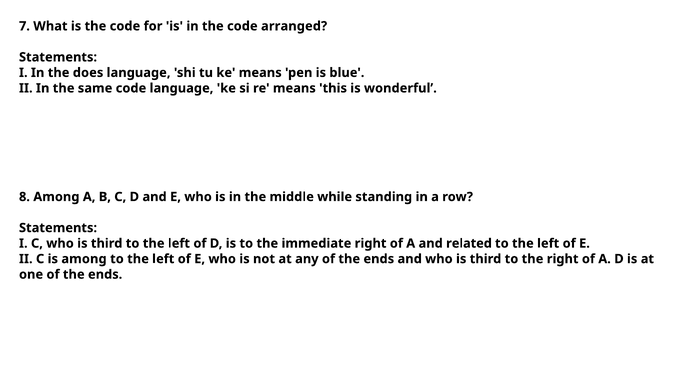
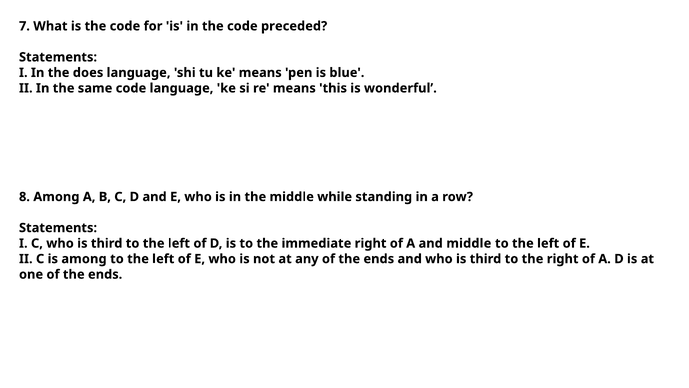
arranged: arranged -> preceded
and related: related -> middle
